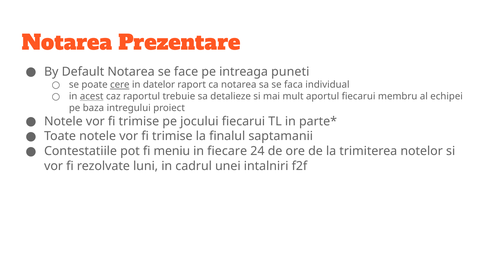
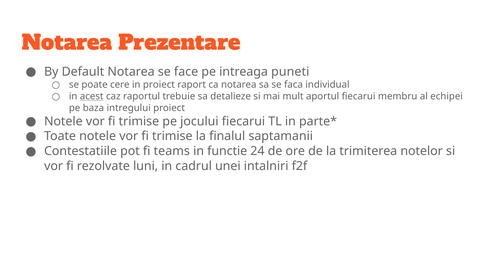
cere underline: present -> none
in datelor: datelor -> proiect
meniu: meniu -> teams
fiecare: fiecare -> functie
